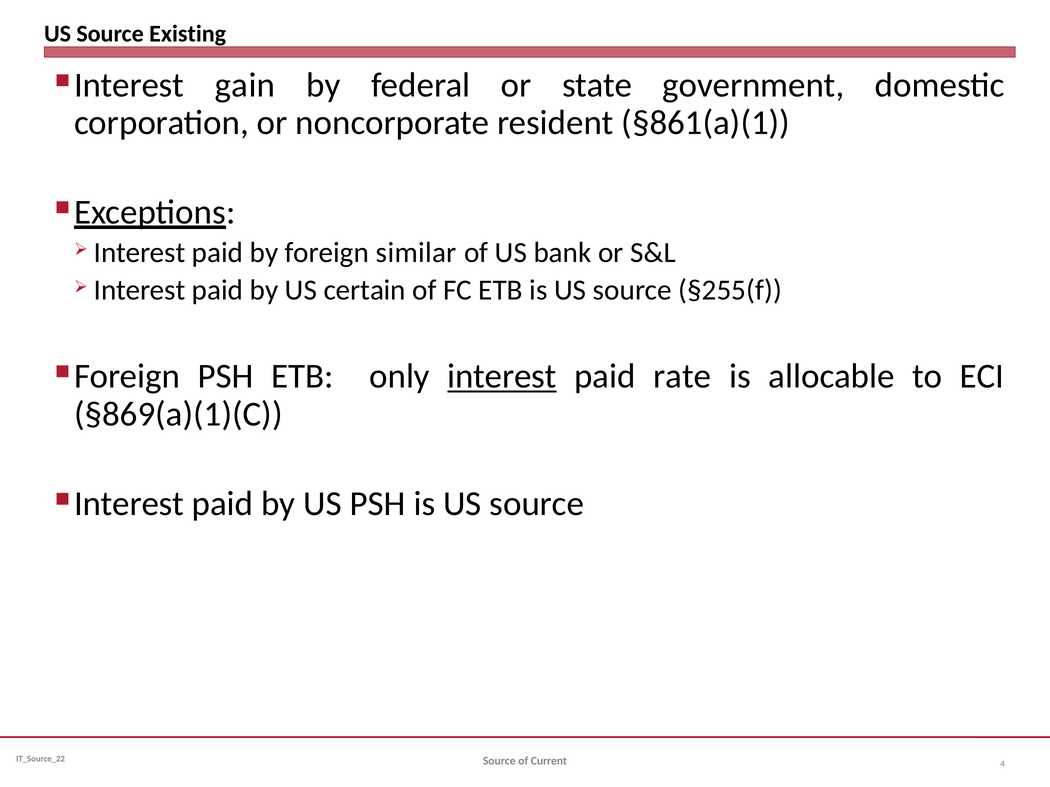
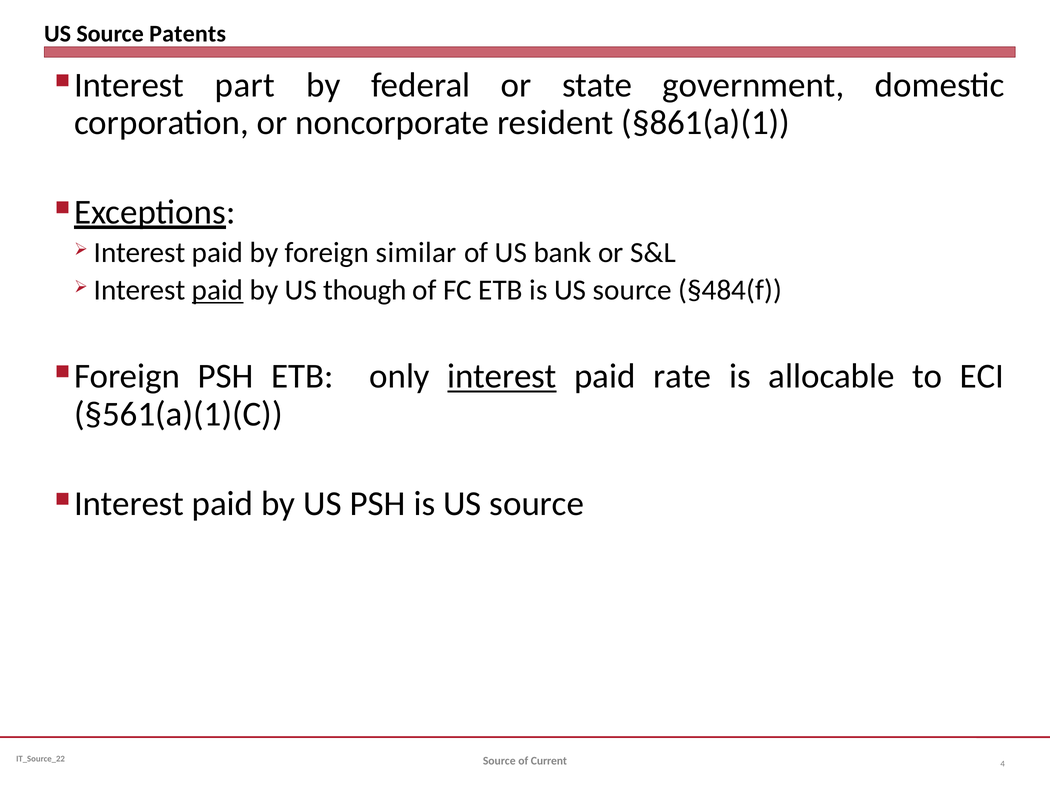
Existing: Existing -> Patents
gain: gain -> part
paid at (218, 290) underline: none -> present
certain: certain -> though
§255(f: §255(f -> §484(f
§869(a)(1)(C: §869(a)(1)(C -> §561(a)(1)(C
